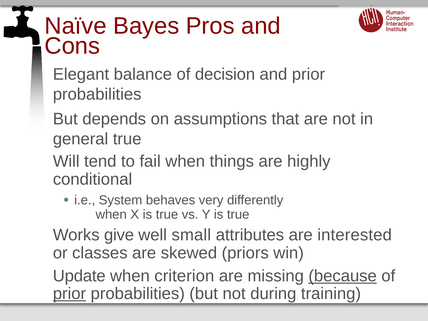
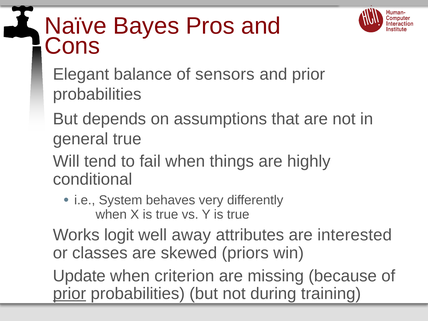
decision: decision -> sensors
give: give -> logit
small: small -> away
because underline: present -> none
